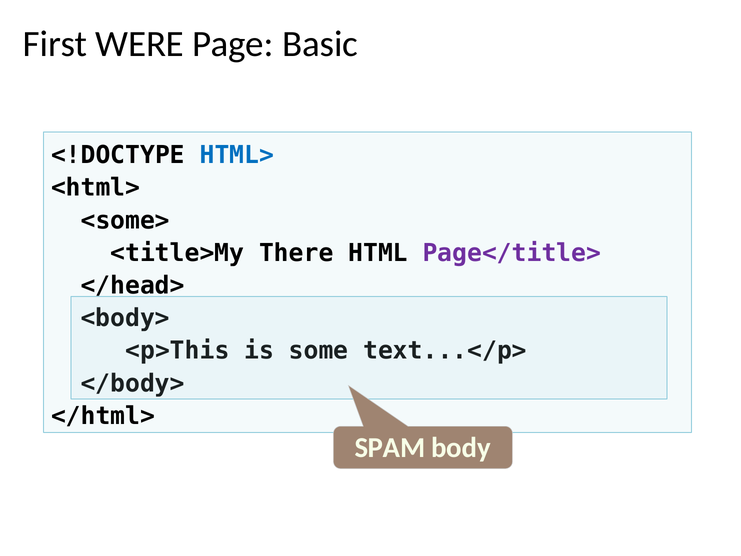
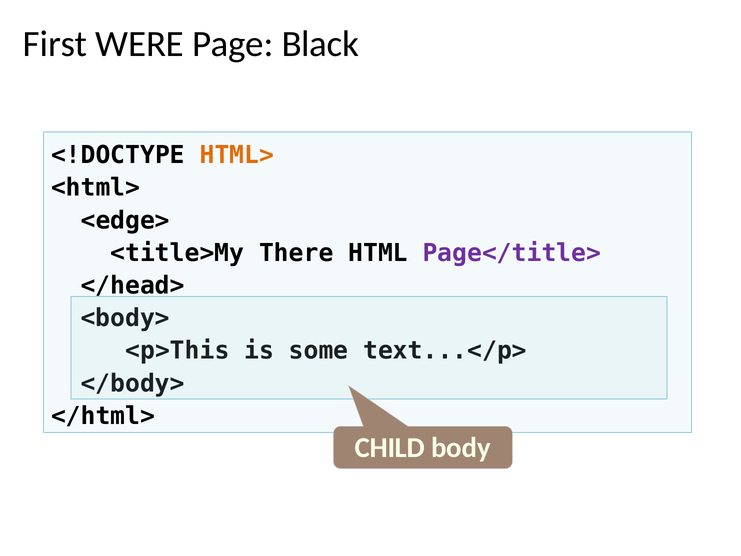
Basic: Basic -> Black
HTML> colour: blue -> orange
<some>: <some> -> <edge>
SPAM: SPAM -> CHILD
